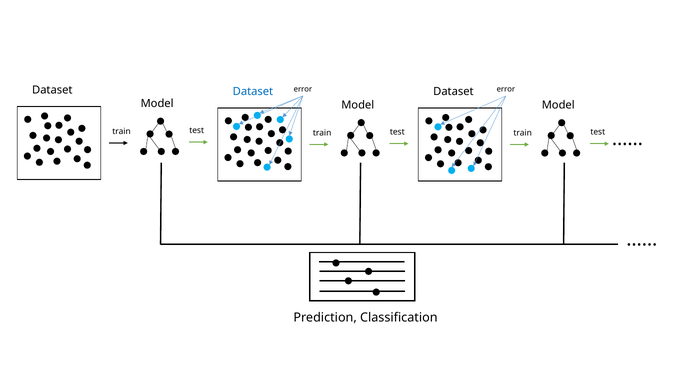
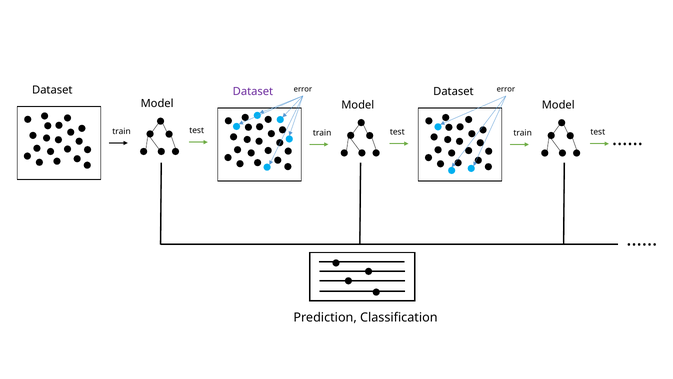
Dataset at (253, 92) colour: blue -> purple
